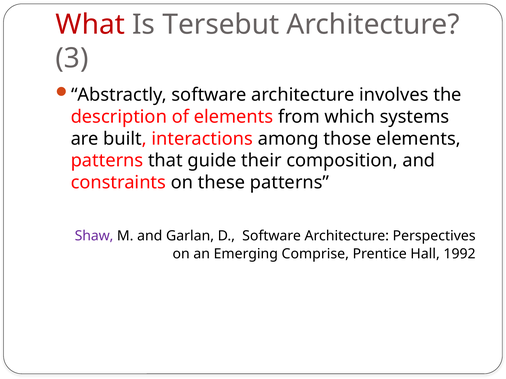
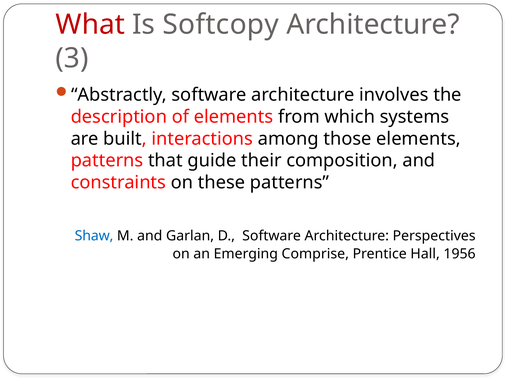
Tersebut: Tersebut -> Softcopy
Shaw colour: purple -> blue
1992: 1992 -> 1956
